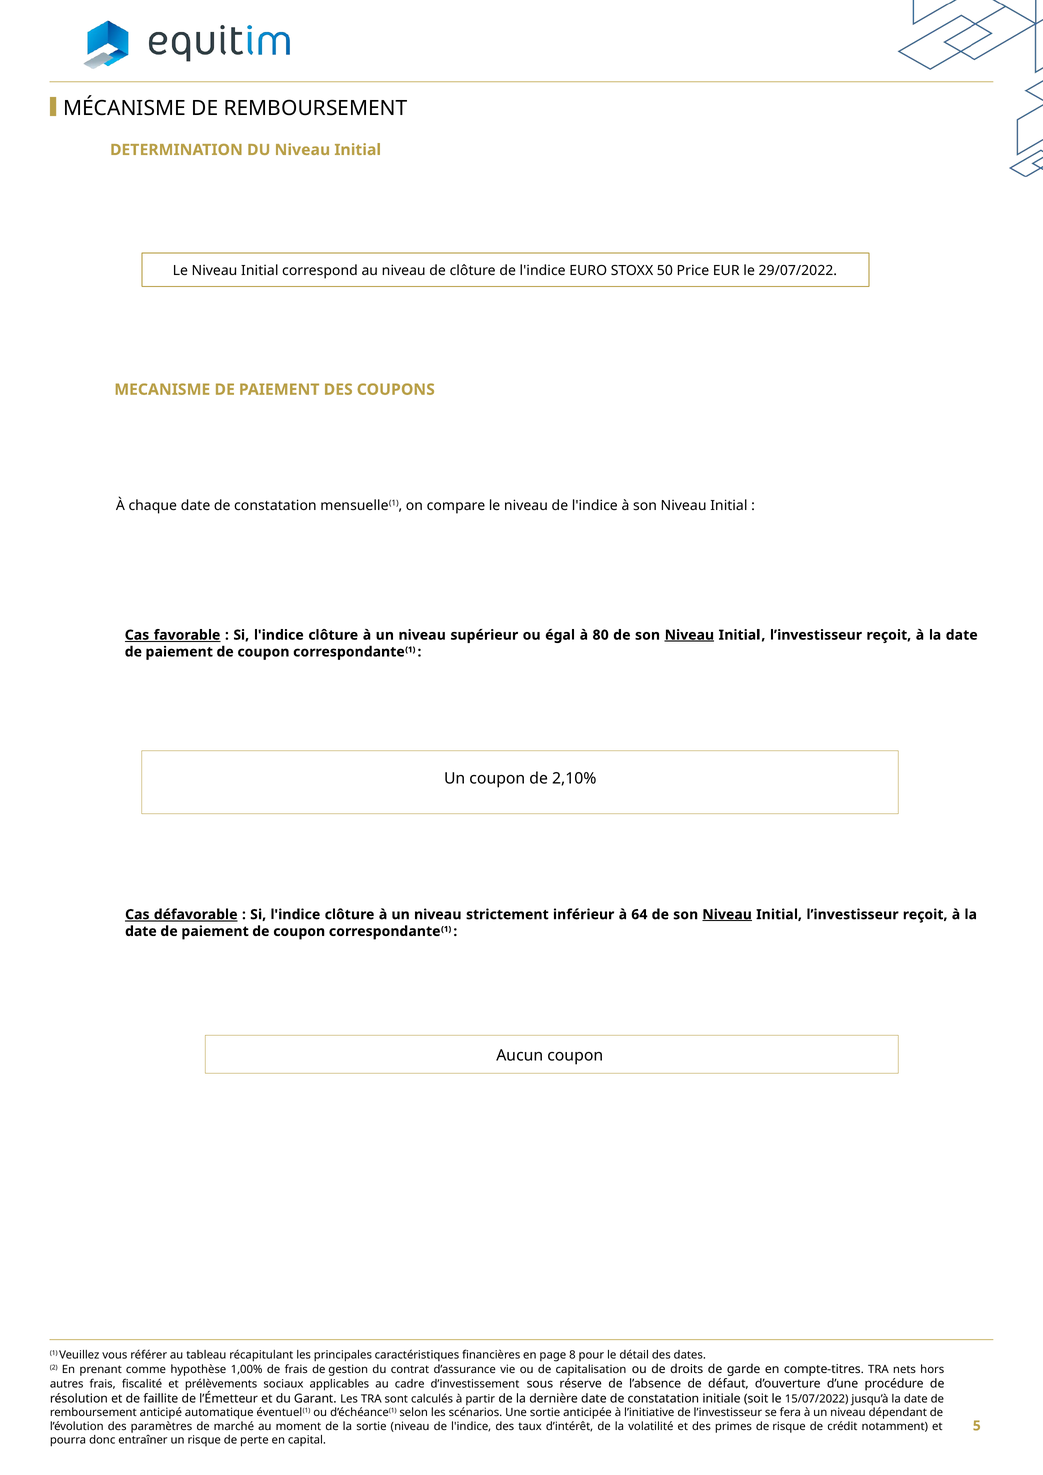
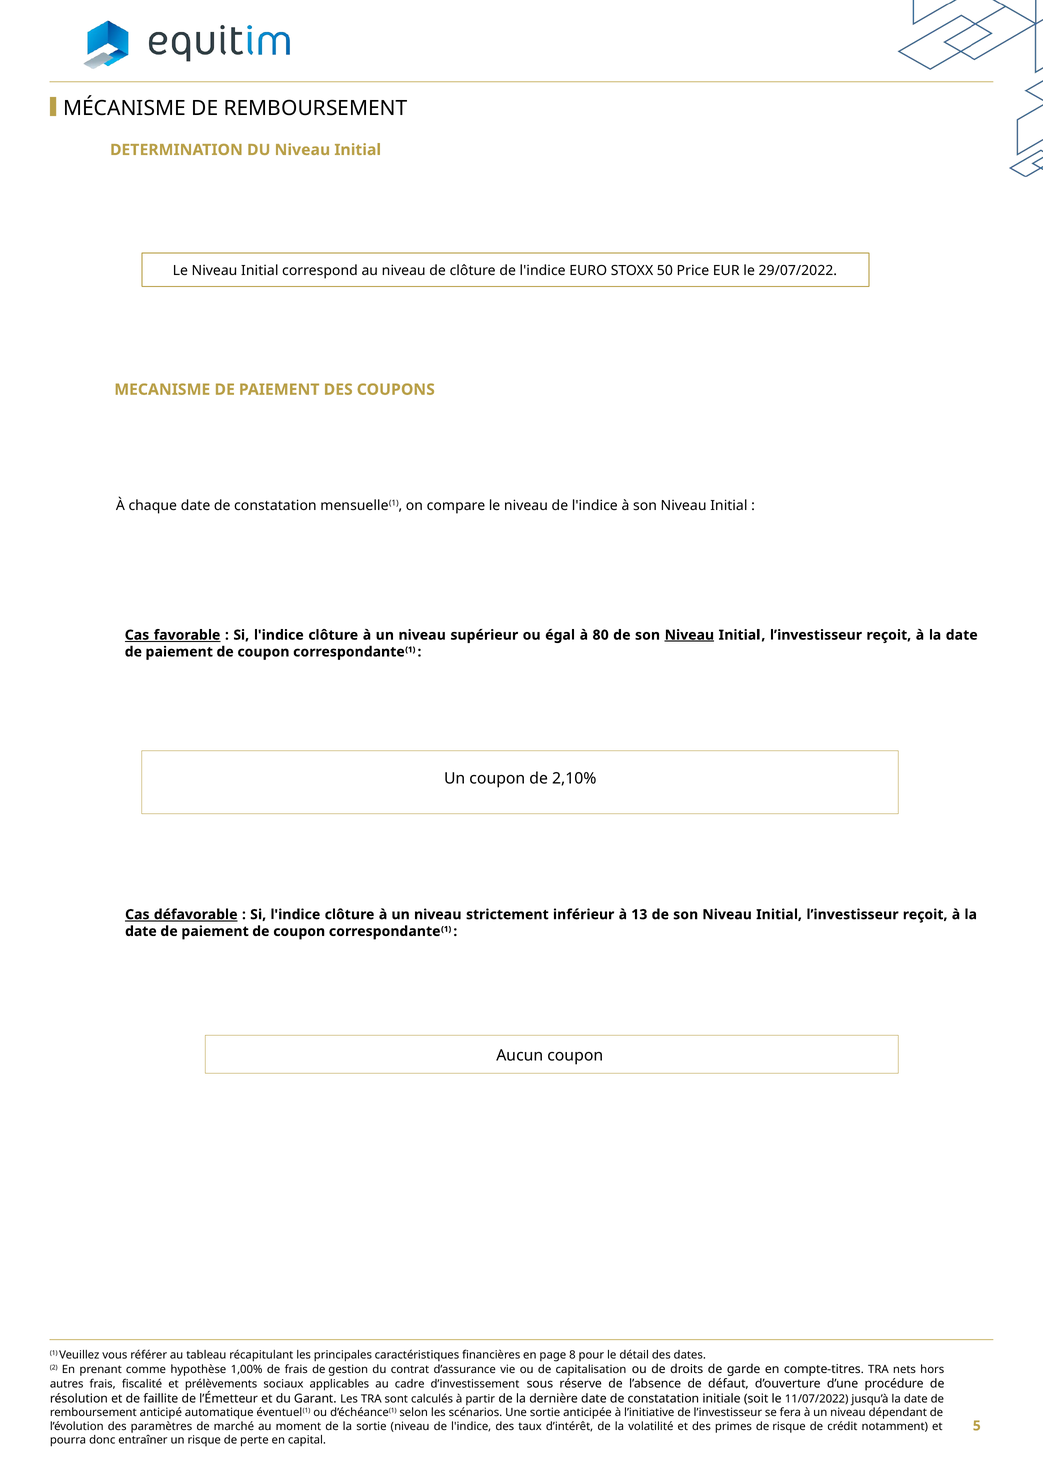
64: 64 -> 13
Niveau at (727, 915) underline: present -> none
15/07/2022: 15/07/2022 -> 11/07/2022
